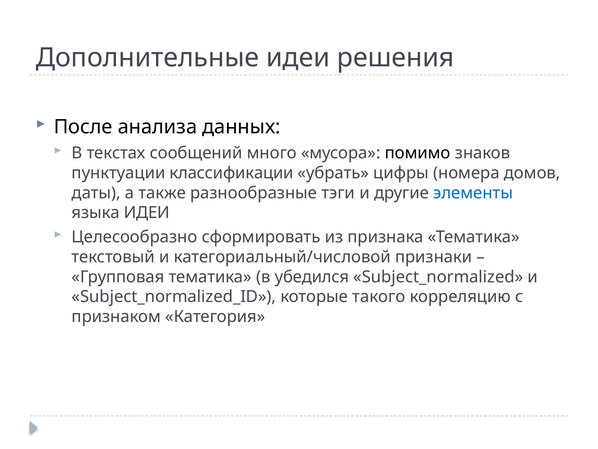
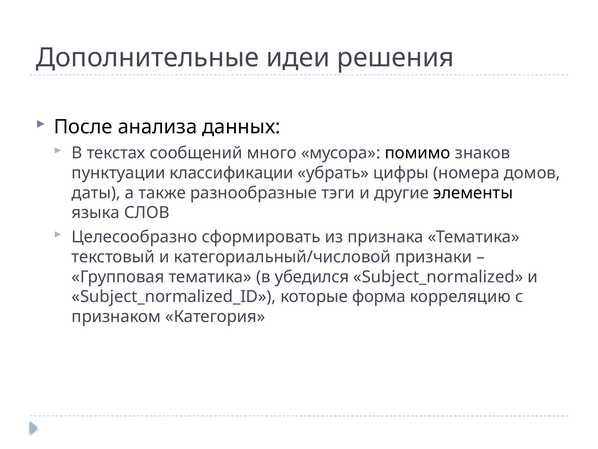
элементы colour: blue -> black
языка ИДЕИ: ИДЕИ -> СЛОВ
такого: такого -> форма
